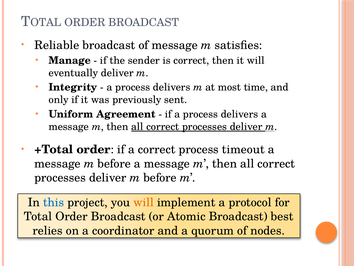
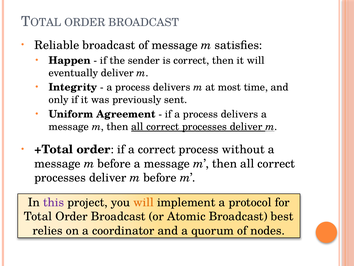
Manage: Manage -> Happen
timeout: timeout -> without
this colour: blue -> purple
